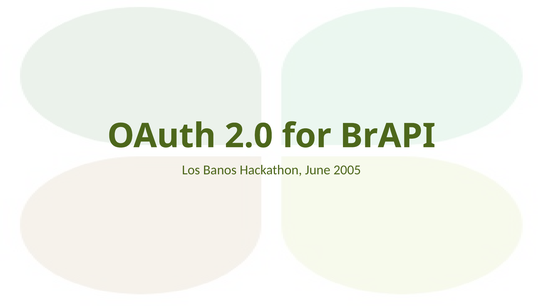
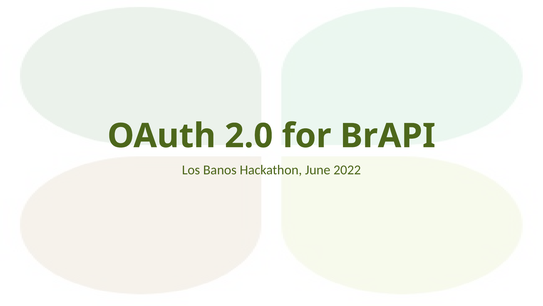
2005: 2005 -> 2022
